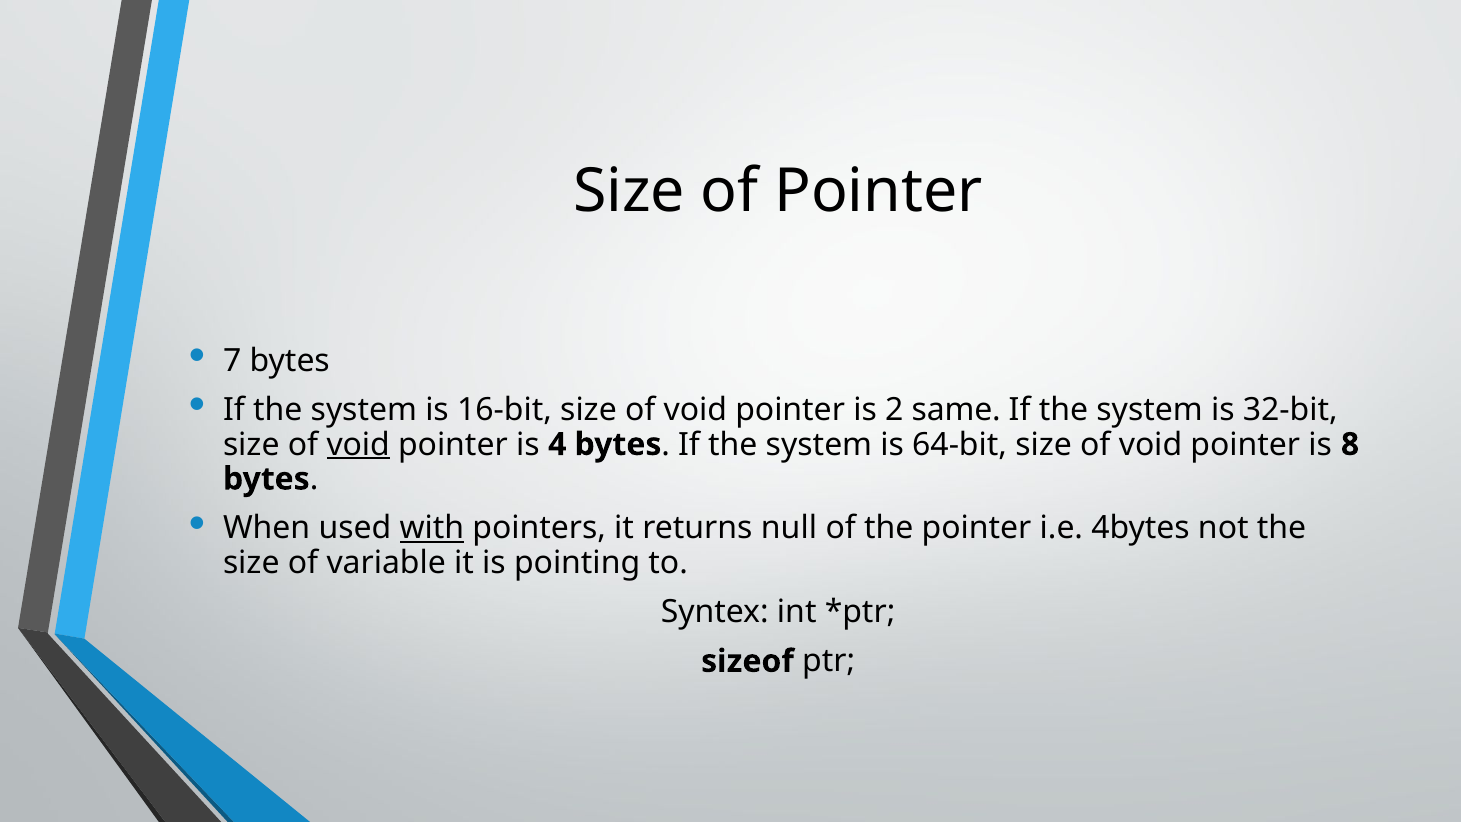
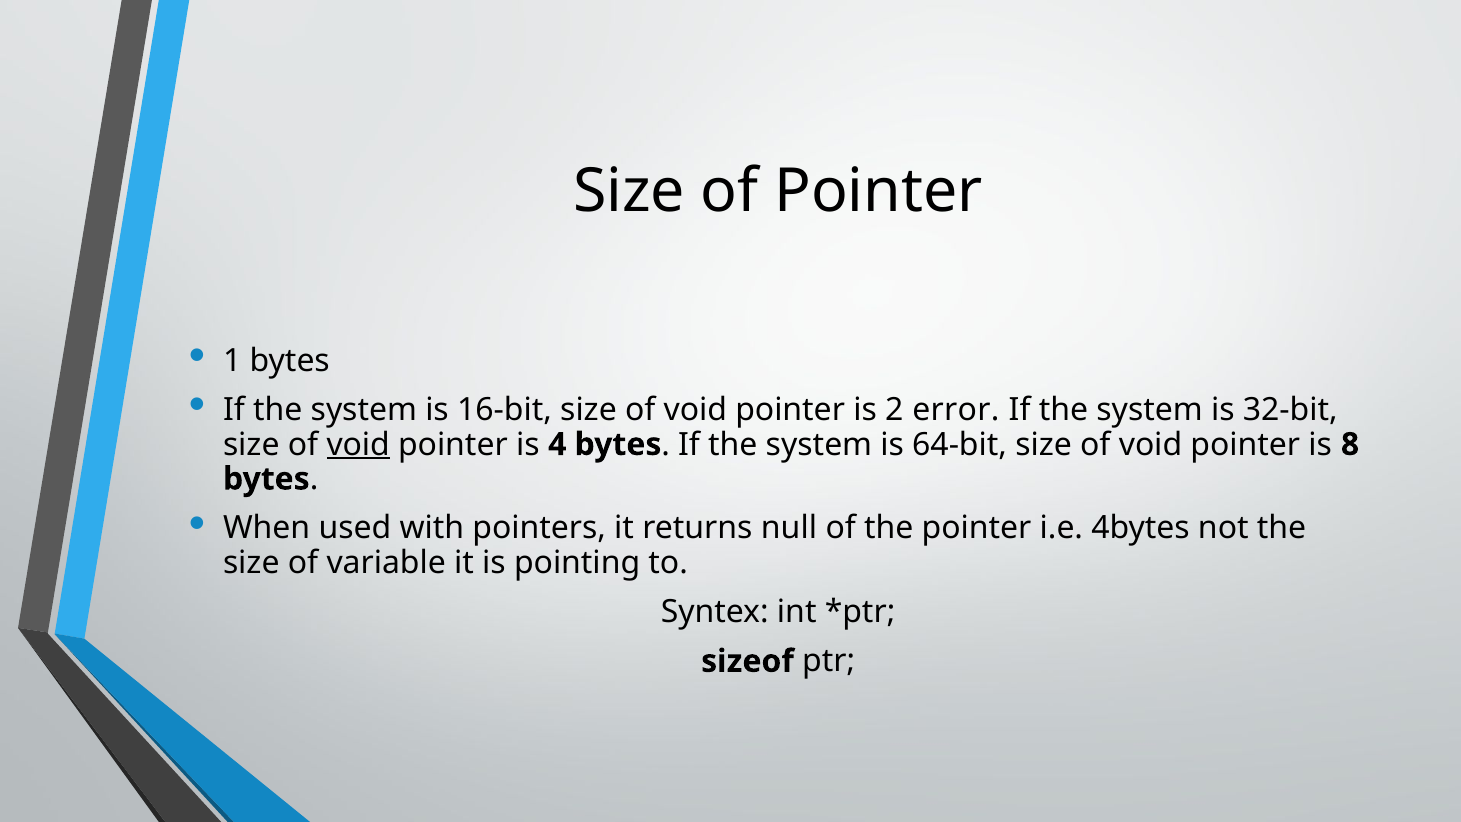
7: 7 -> 1
same: same -> error
with underline: present -> none
